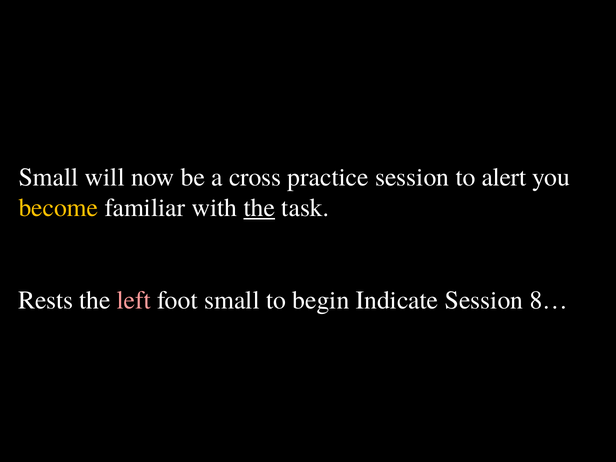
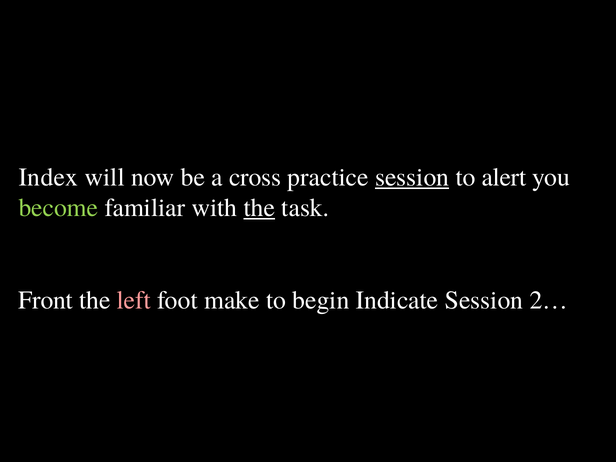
Small at (48, 177): Small -> Index
session at (412, 177) underline: none -> present
become colour: yellow -> light green
Rests: Rests -> Front
foot small: small -> make
8…: 8… -> 2…
